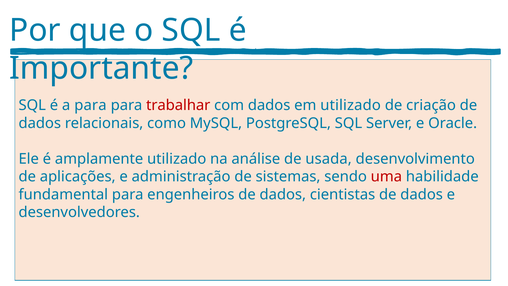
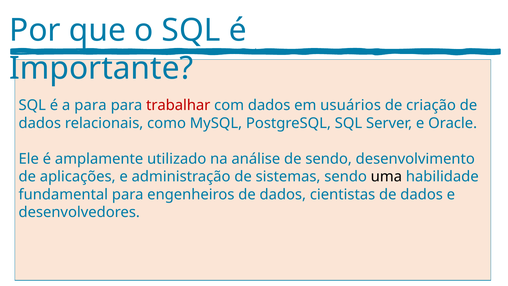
em utilizado: utilizado -> usuários
de usada: usada -> sendo
uma colour: red -> black
